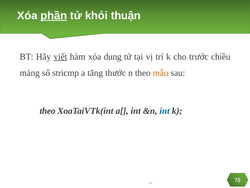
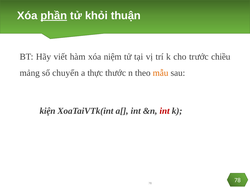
viết underline: present -> none
dung: dung -> niệm
stricmp: stricmp -> chuyển
tăng: tăng -> thực
theo at (48, 111): theo -> kiện
int at (165, 111) colour: blue -> red
